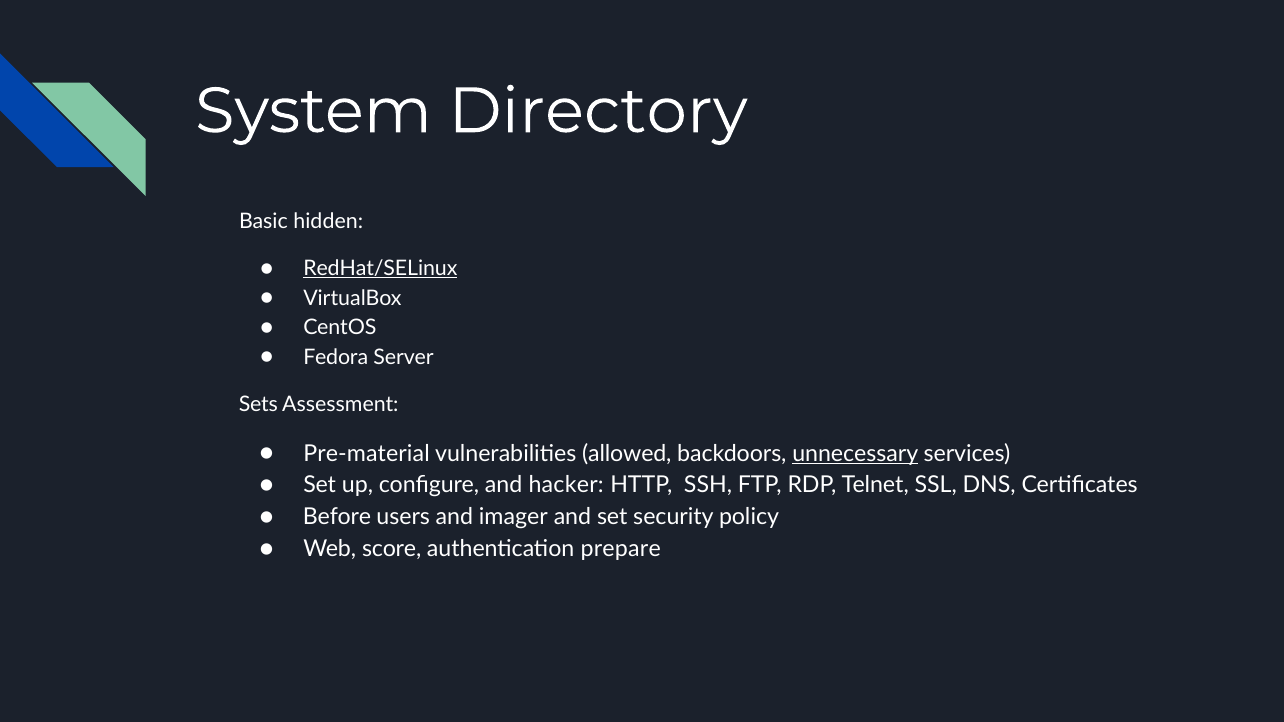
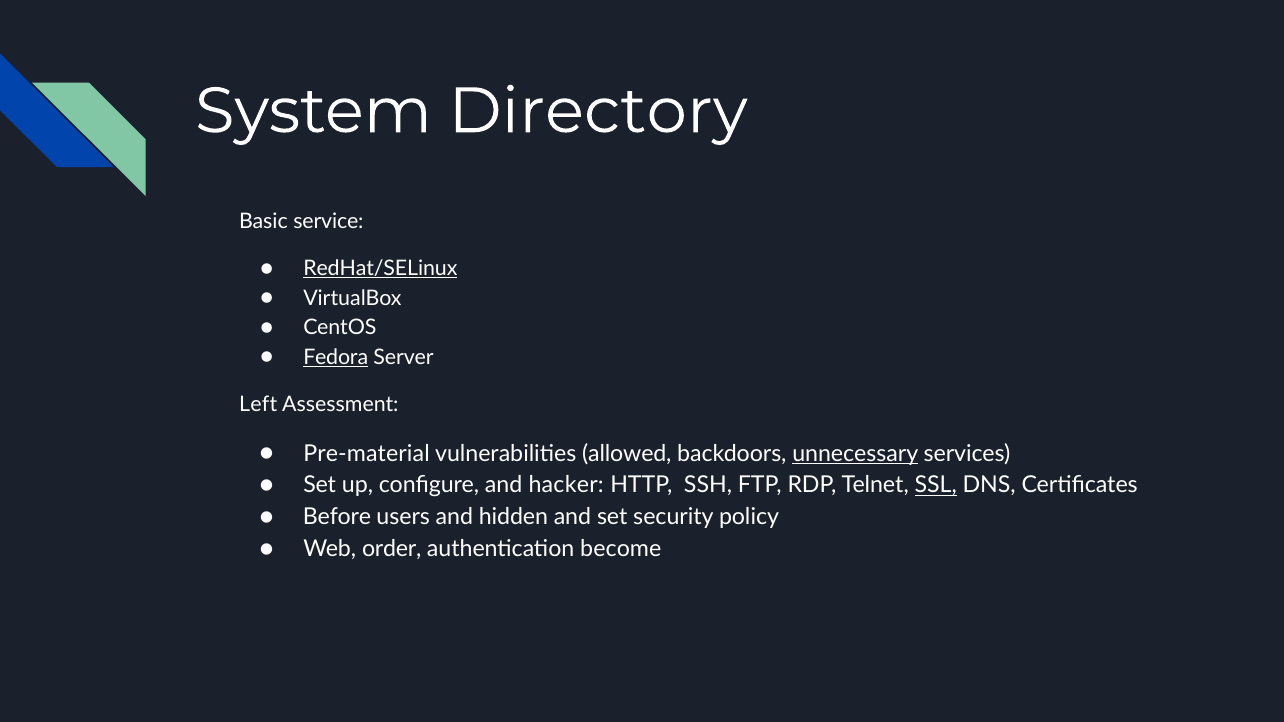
hidden: hidden -> service
Fedora underline: none -> present
Sets: Sets -> Left
SSL underline: none -> present
imager: imager -> hidden
score: score -> order
prepare: prepare -> become
